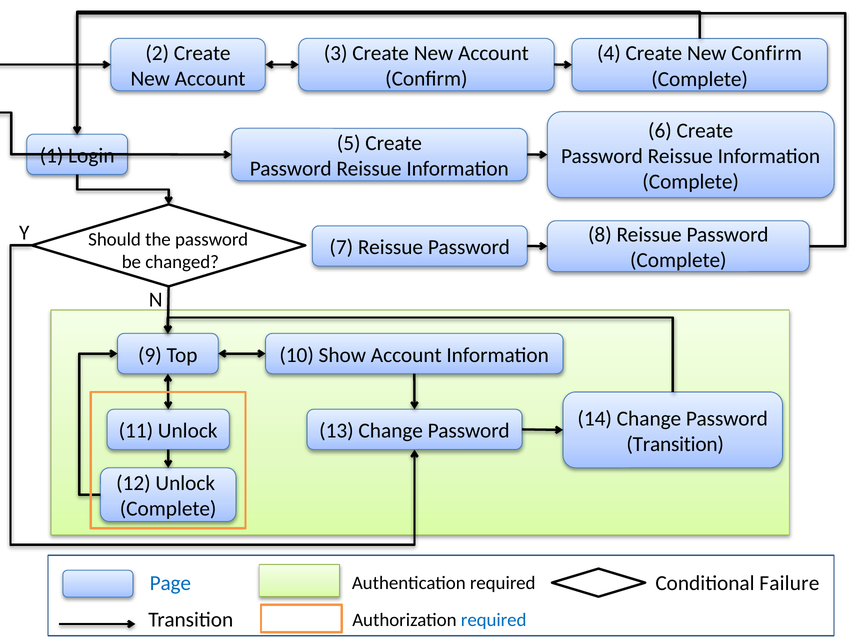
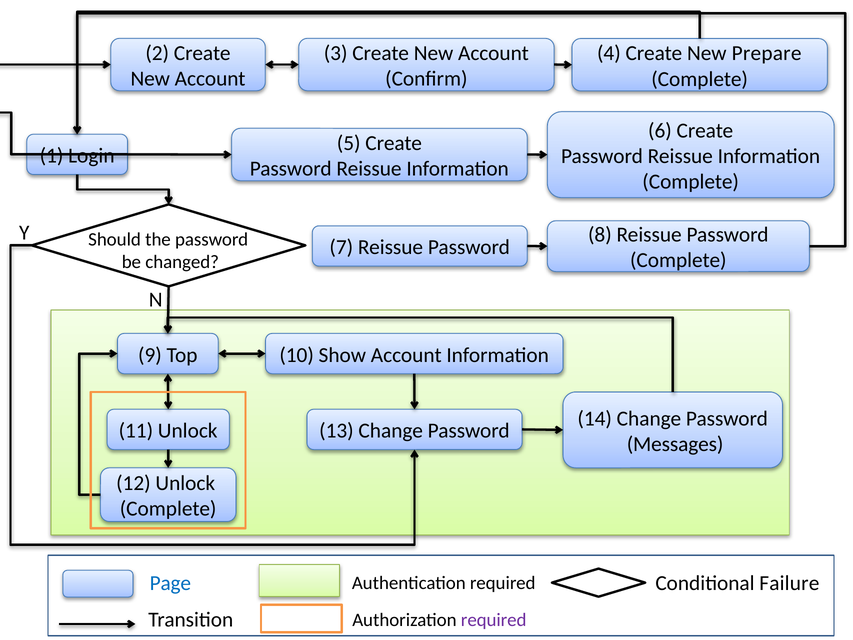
Confirm at (767, 53): Confirm -> Prepare
Transition at (675, 444): Transition -> Messages
required at (494, 620) colour: blue -> purple
